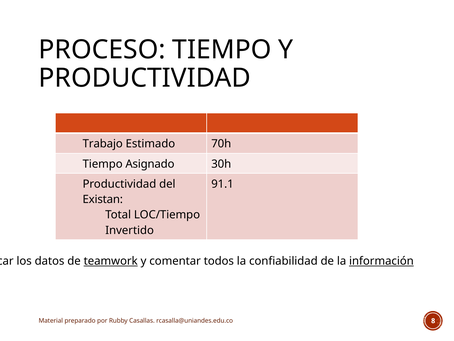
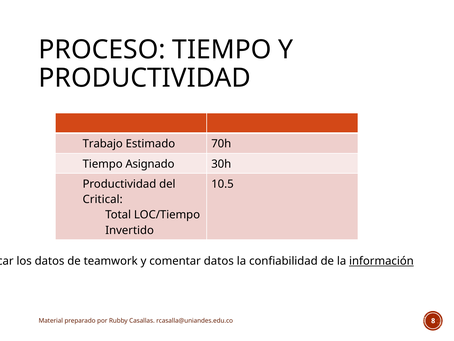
91.1: 91.1 -> 10.5
Existan: Existan -> Critical
teamwork underline: present -> none
comentar todos: todos -> datos
